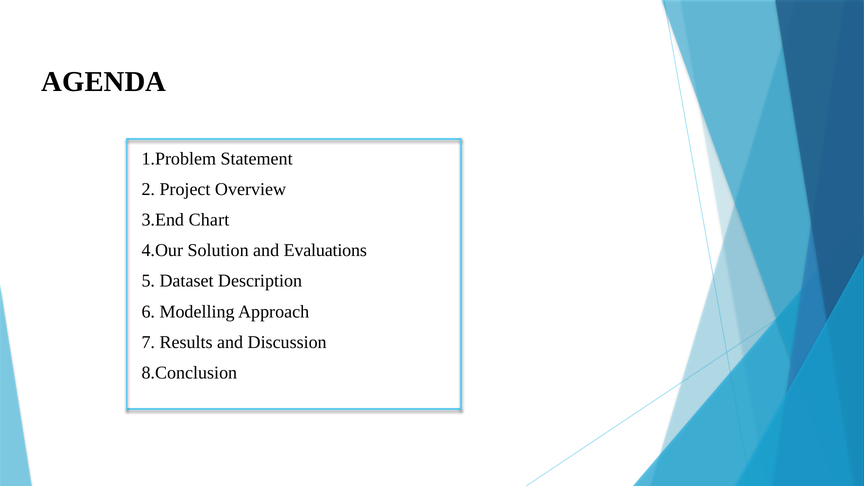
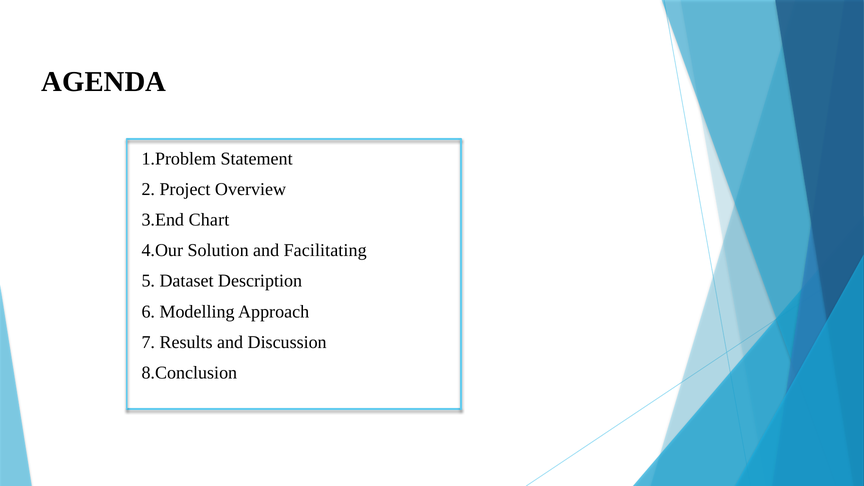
Evaluations: Evaluations -> Facilitating
